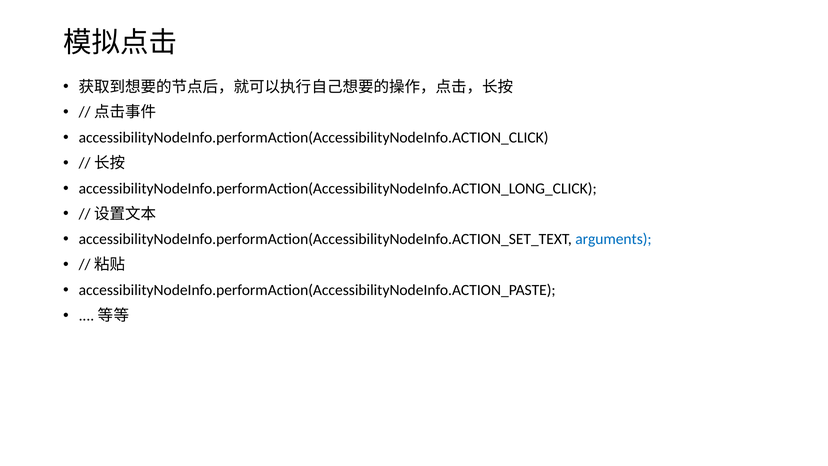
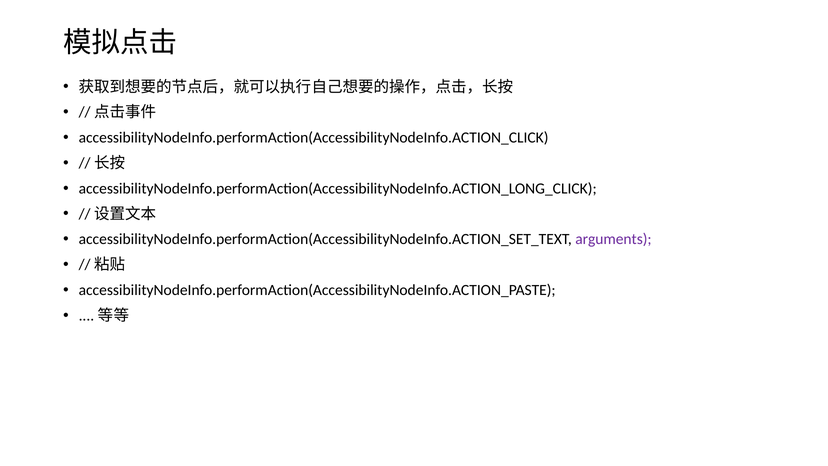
arguments colour: blue -> purple
